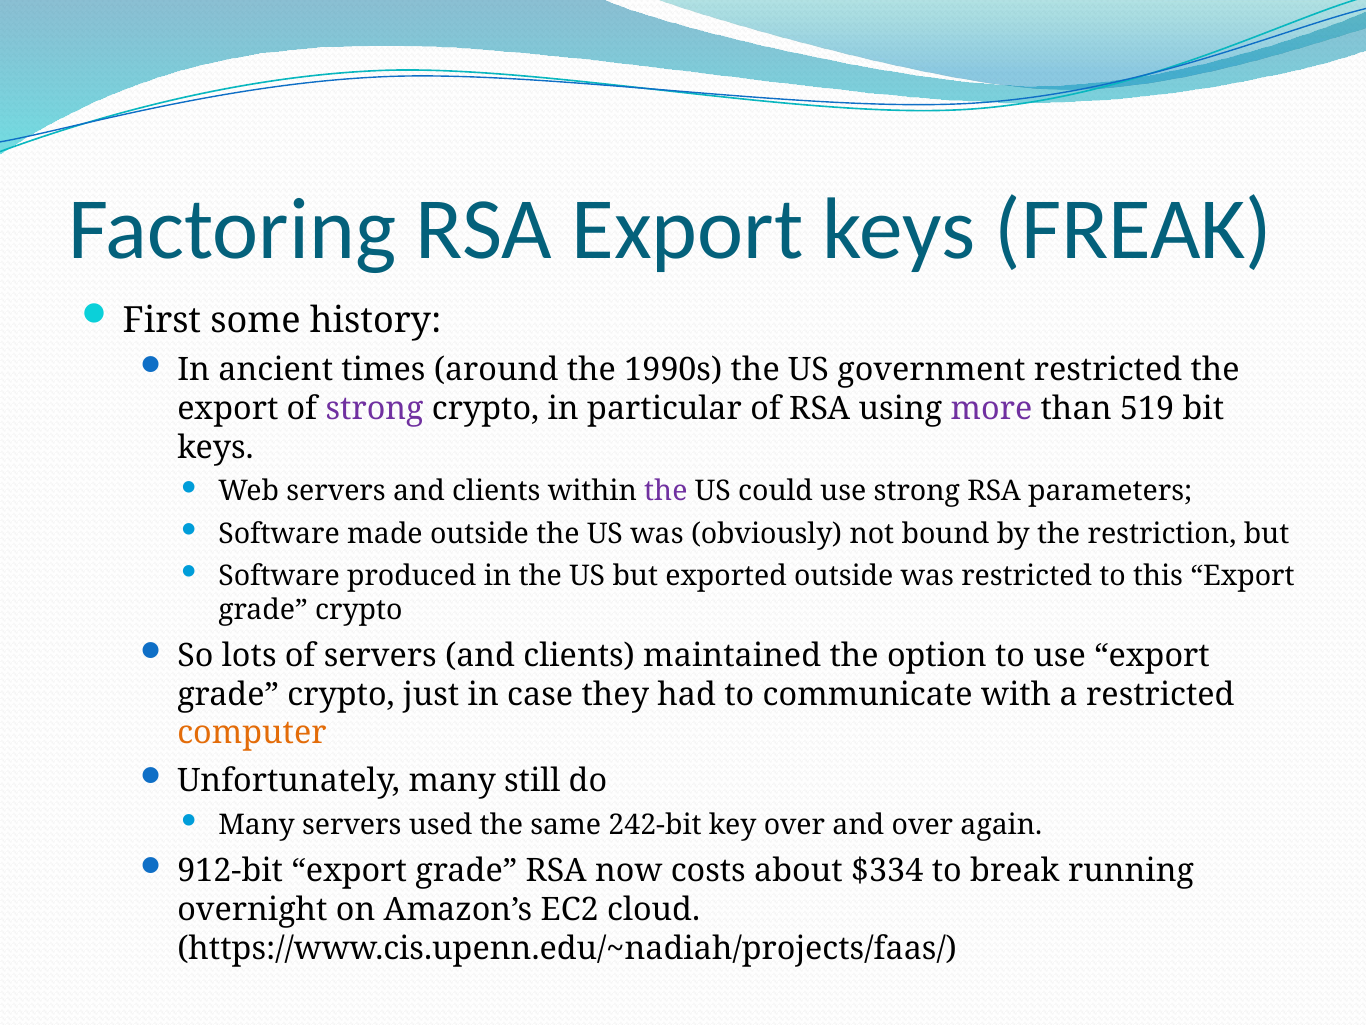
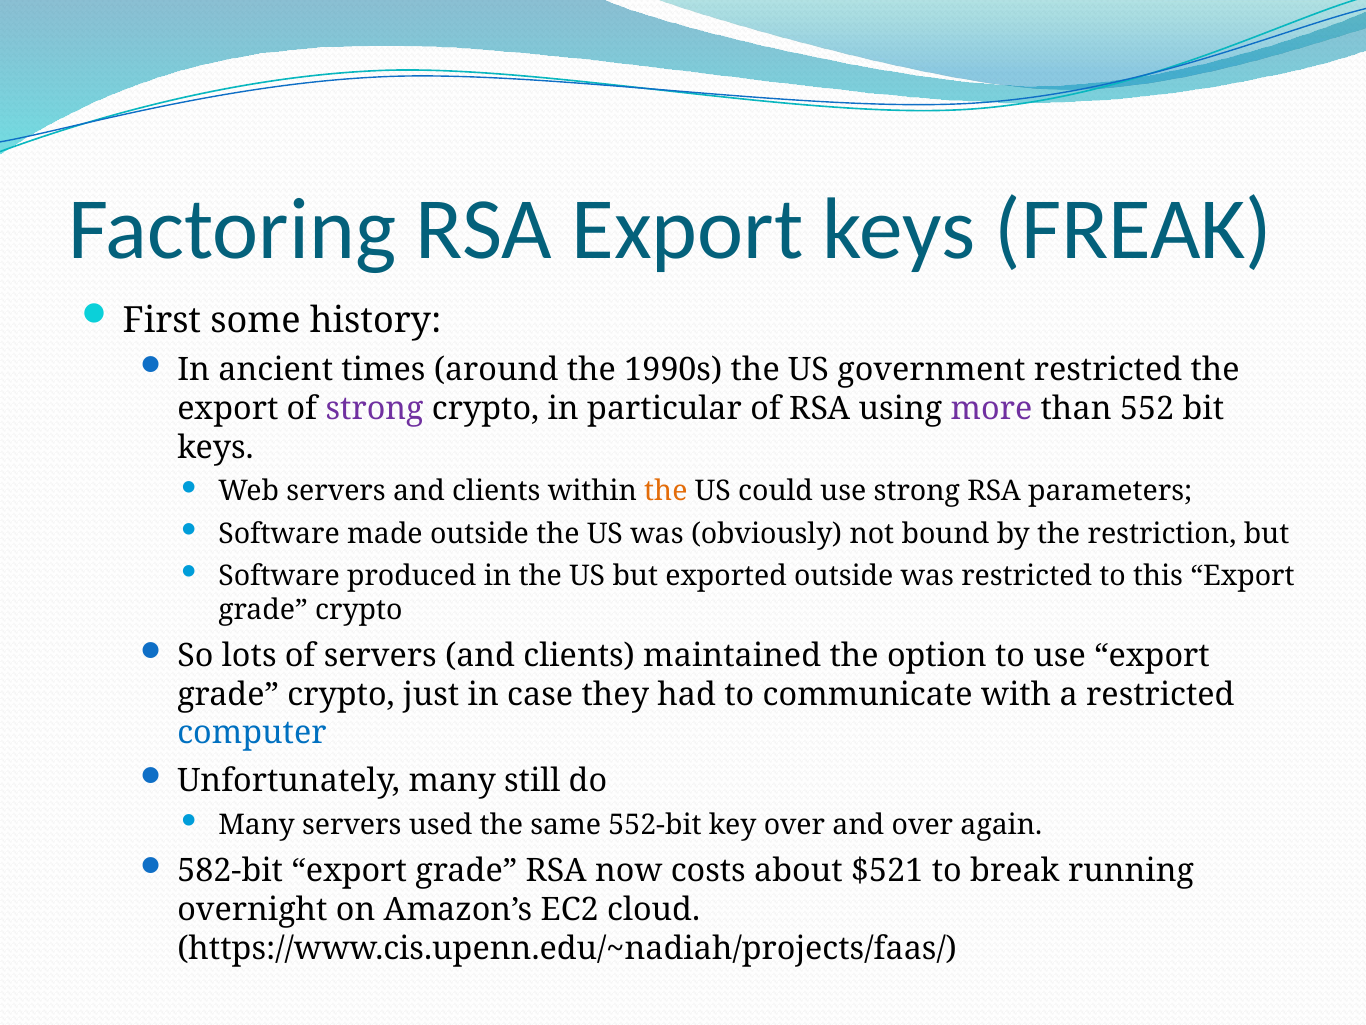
519: 519 -> 552
the at (666, 491) colour: purple -> orange
computer colour: orange -> blue
242-bit: 242-bit -> 552-bit
912-bit: 912-bit -> 582-bit
$334: $334 -> $521
